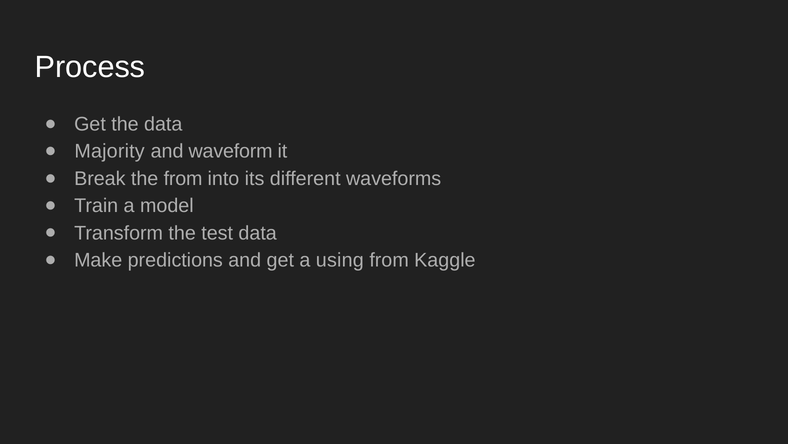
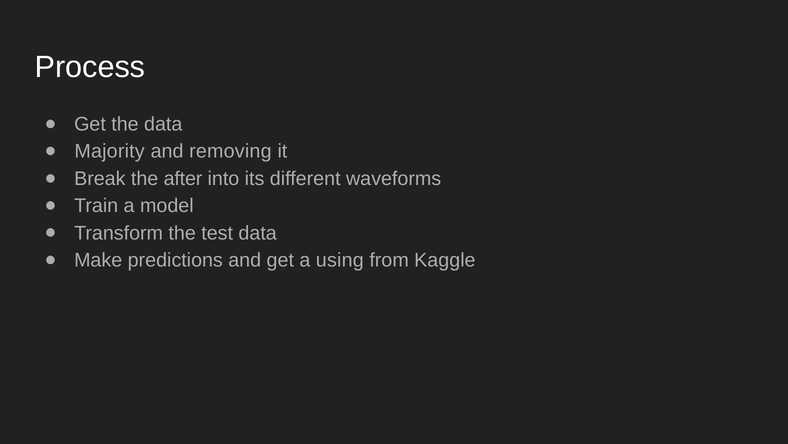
waveform: waveform -> removing
the from: from -> after
